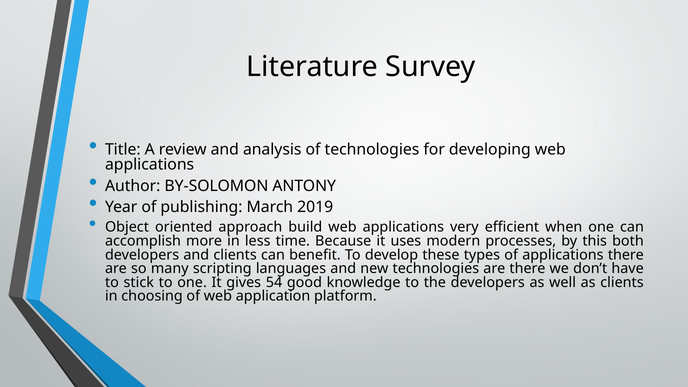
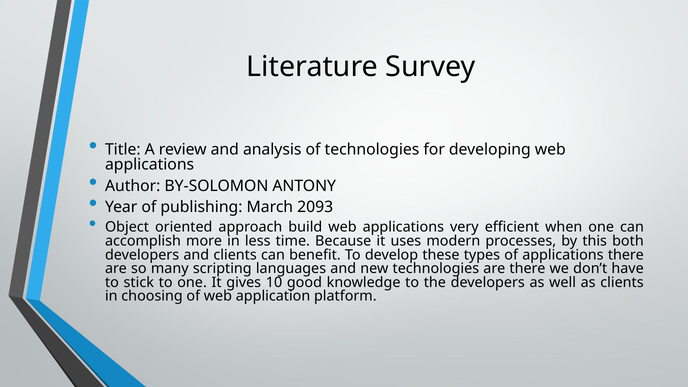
2019: 2019 -> 2093
54: 54 -> 10
